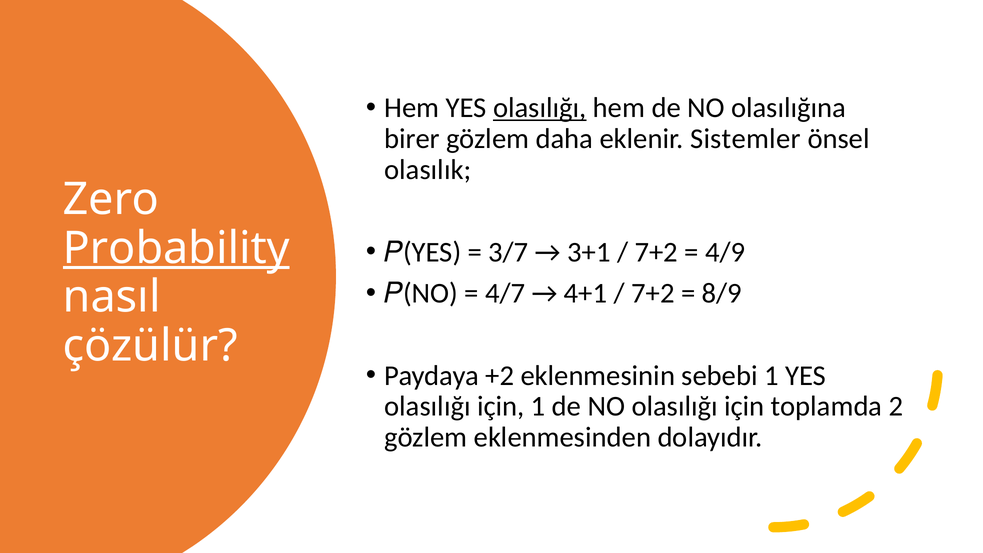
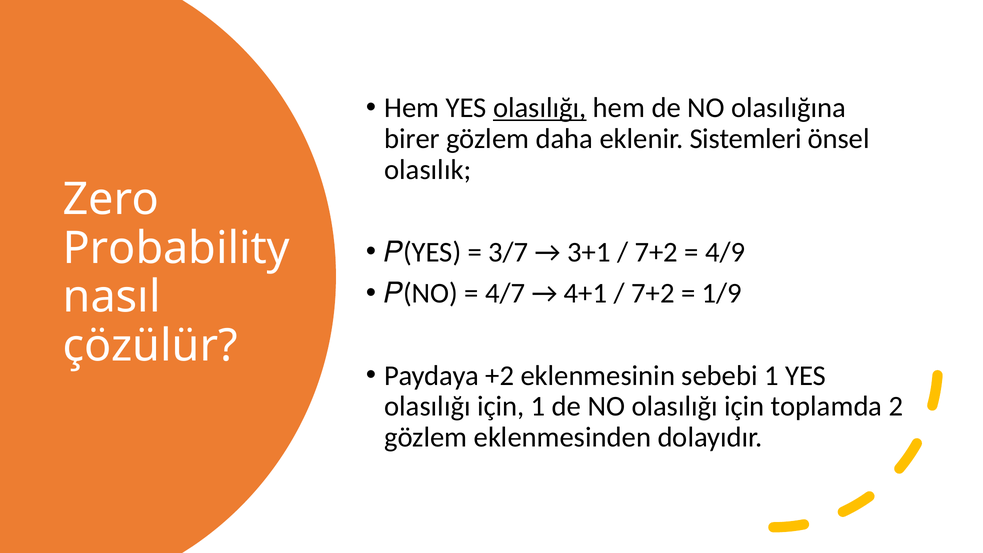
Sistemler: Sistemler -> Sistemleri
Probability underline: present -> none
8/9: 8/9 -> 1/9
